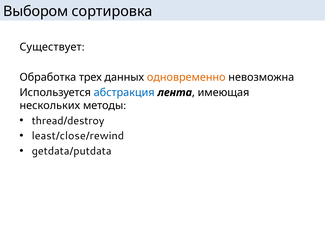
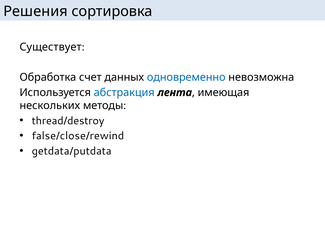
Выбором: Выбором -> Решения
трех: трех -> счет
одновременно colour: orange -> blue
least/close/rewind: least/close/rewind -> false/close/rewind
